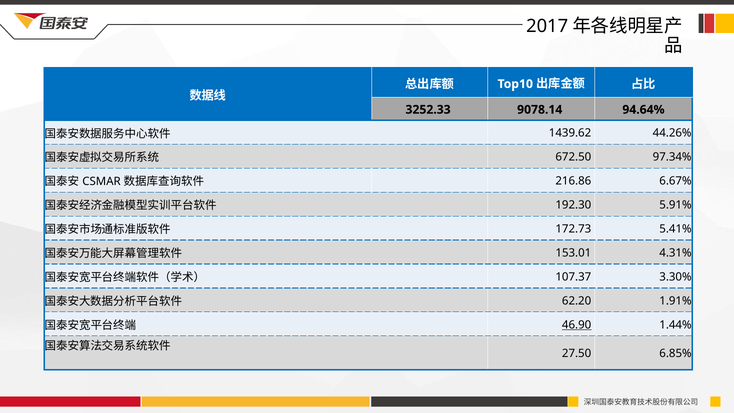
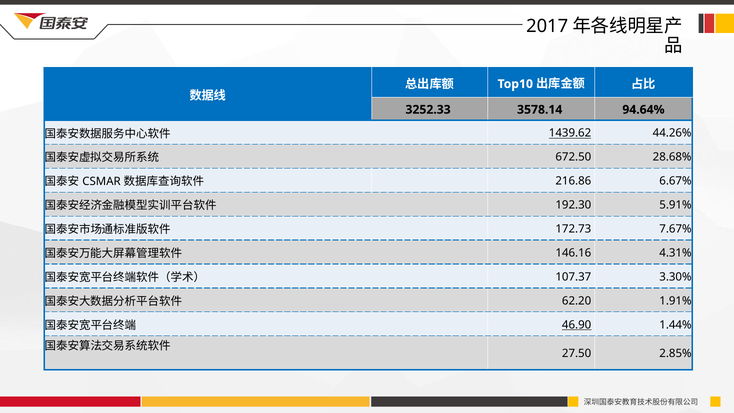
9078.14: 9078.14 -> 3578.14
1439.62 underline: none -> present
97.34%: 97.34% -> 28.68%
5.41%: 5.41% -> 7.67%
153.01: 153.01 -> 146.16
6.85%: 6.85% -> 2.85%
